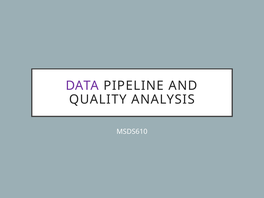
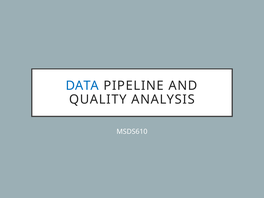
DATA colour: purple -> blue
